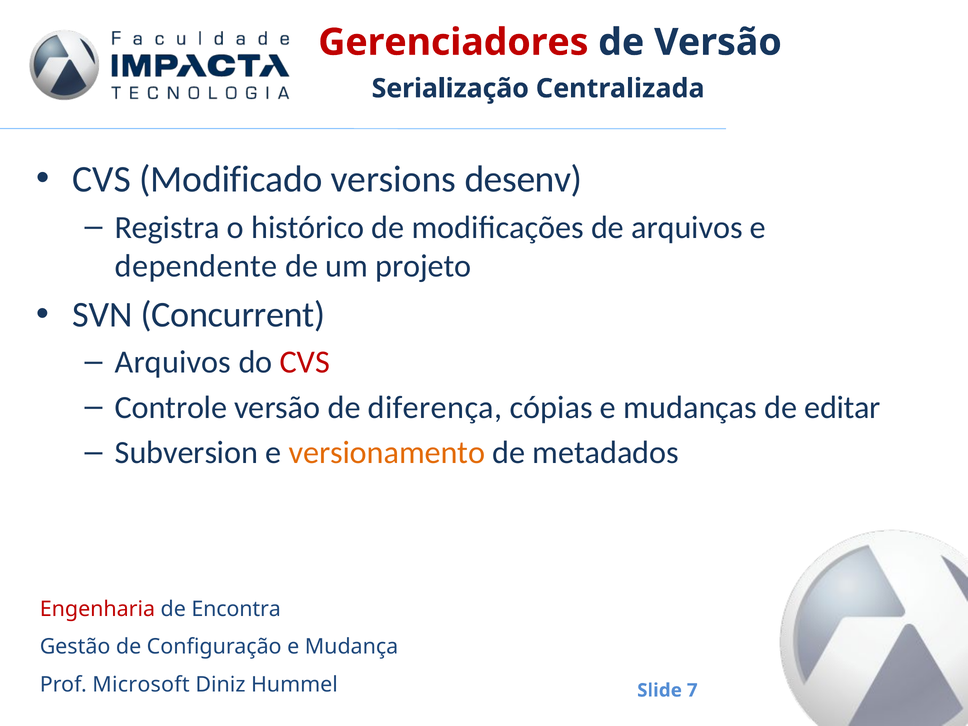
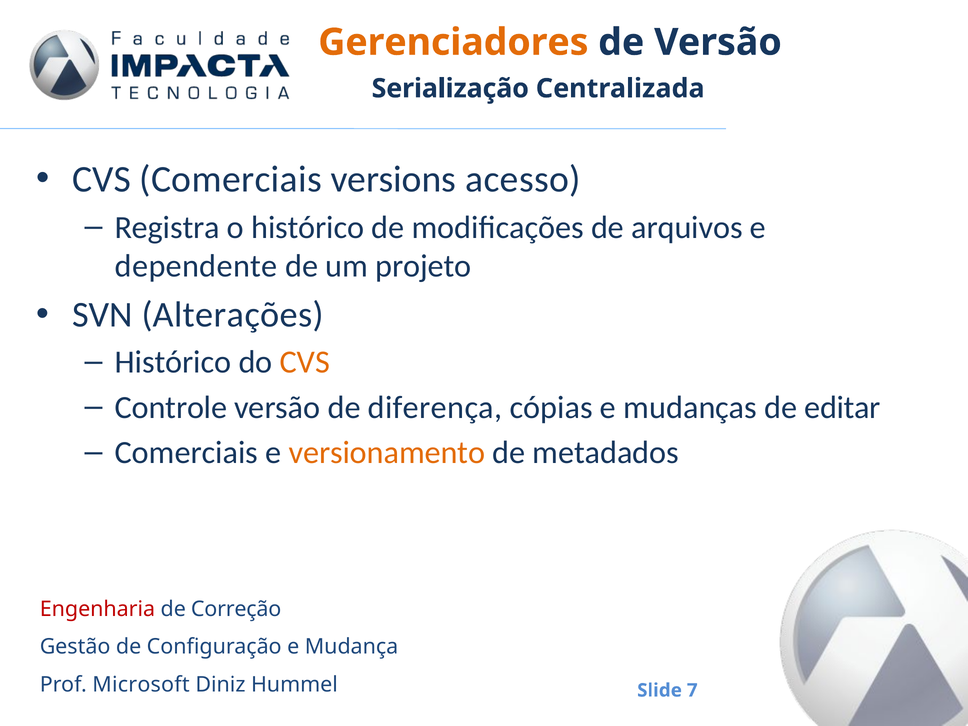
Gerenciadores colour: red -> orange
CVS Modificado: Modificado -> Comerciais
desenv: desenv -> acesso
Concurrent: Concurrent -> Alterações
Arquivos at (173, 362): Arquivos -> Histórico
CVS at (305, 362) colour: red -> orange
Subversion at (186, 453): Subversion -> Comerciais
Encontra: Encontra -> Correção
